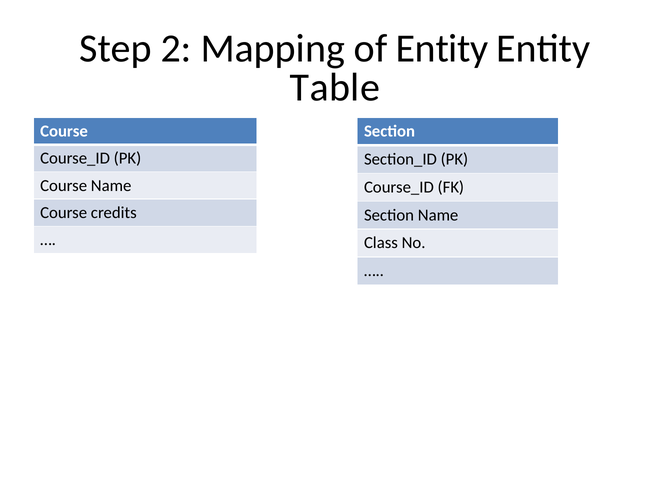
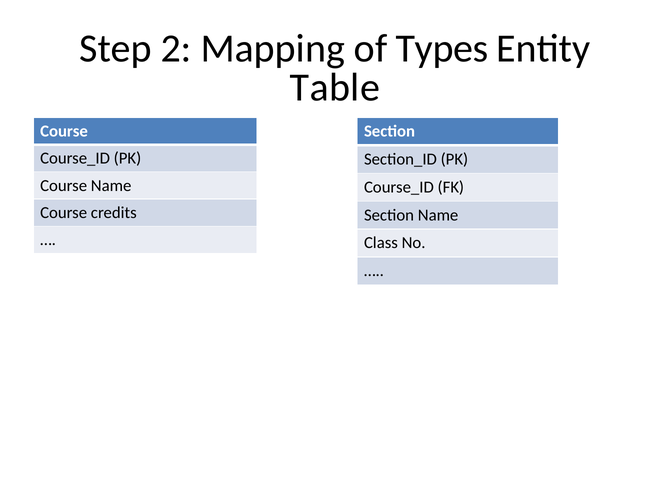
of Entity: Entity -> Types
